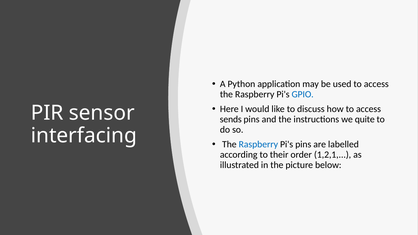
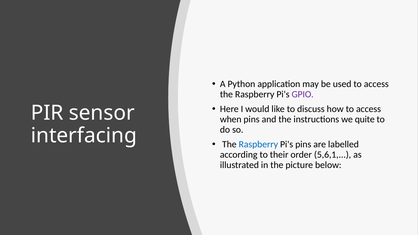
GPIO colour: blue -> purple
sends: sends -> when
1,2,1: 1,2,1 -> 5,6,1
